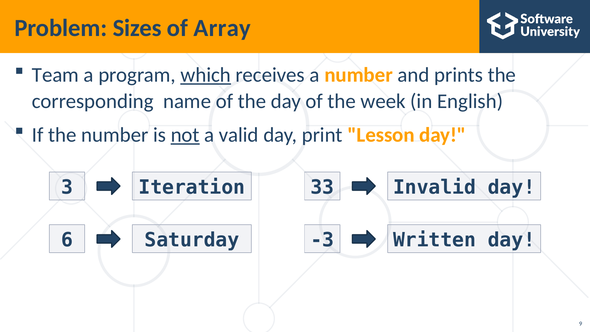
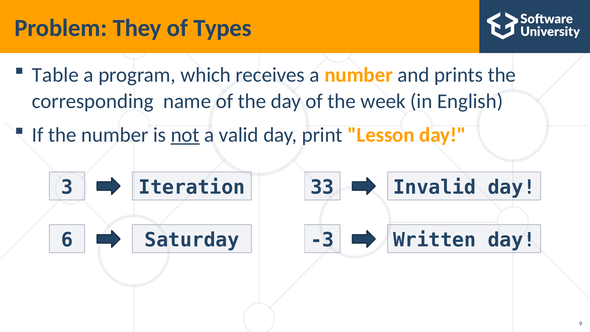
Sizes: Sizes -> They
Array: Array -> Types
Team: Team -> Table
which underline: present -> none
